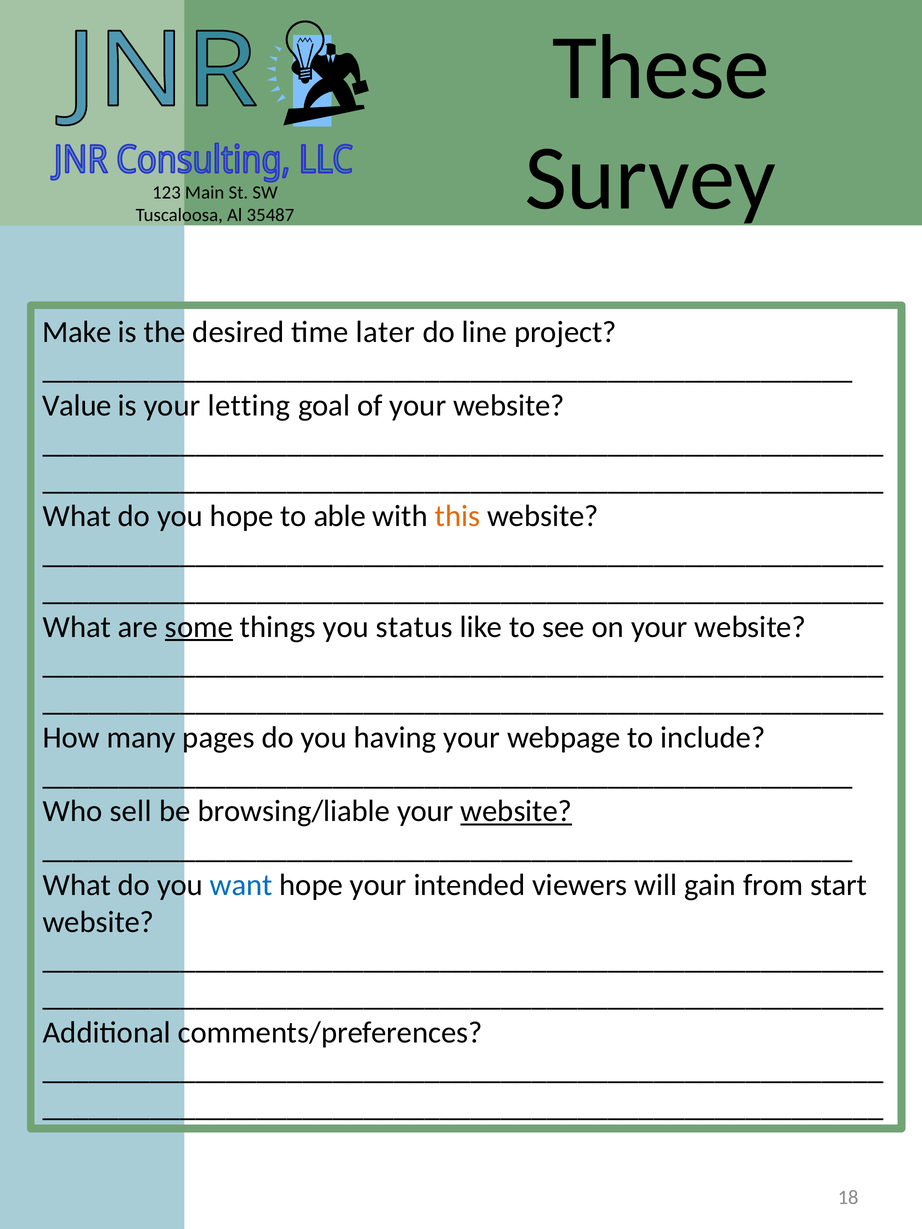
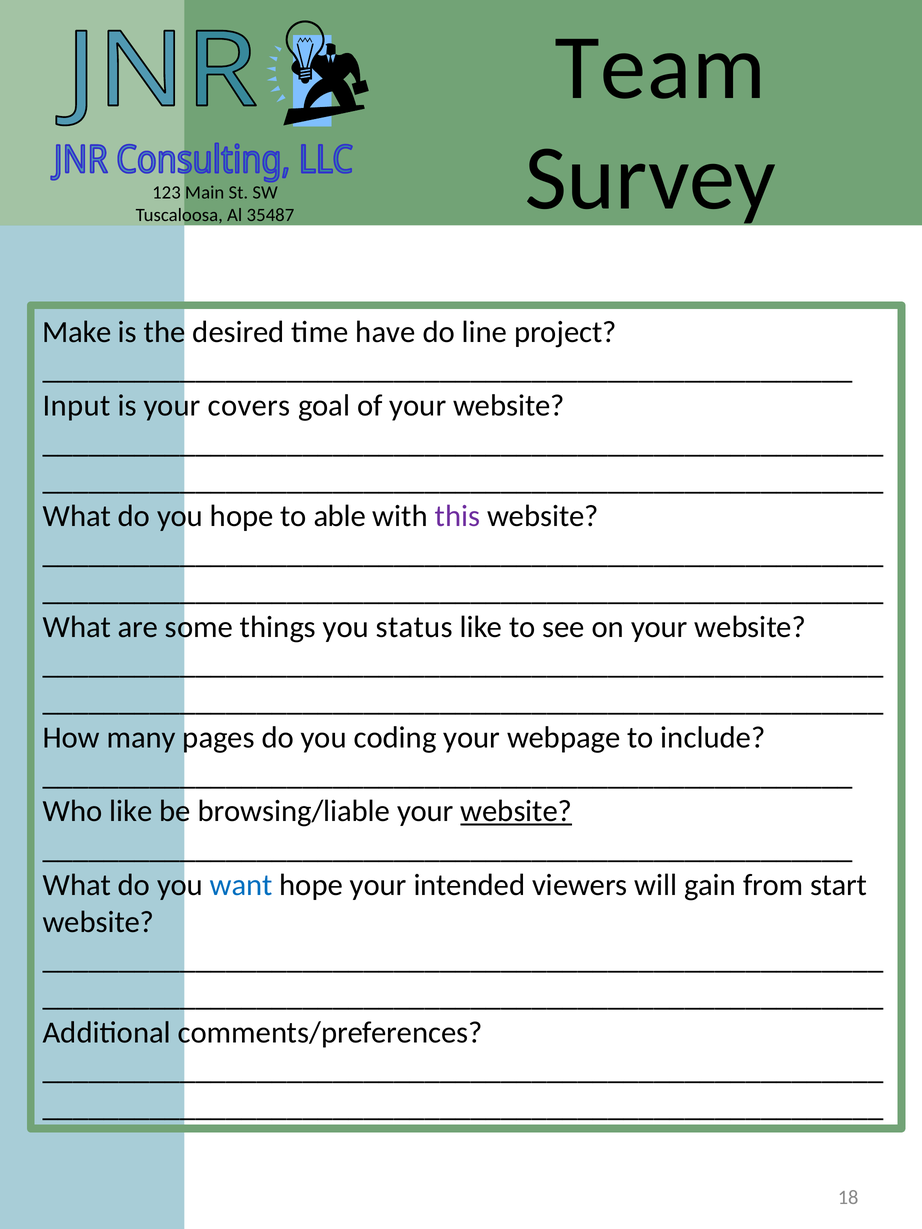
These: These -> Team
later: later -> have
Value: Value -> Input
letting: letting -> covers
this colour: orange -> purple
some underline: present -> none
having: having -> coding
Who sell: sell -> like
